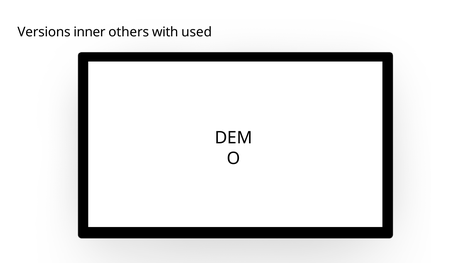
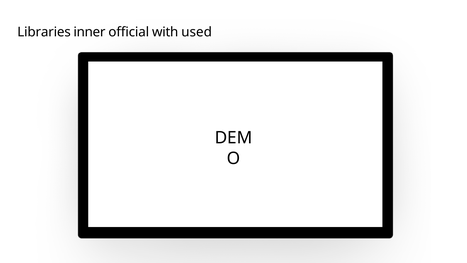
Versions: Versions -> Libraries
others: others -> official
